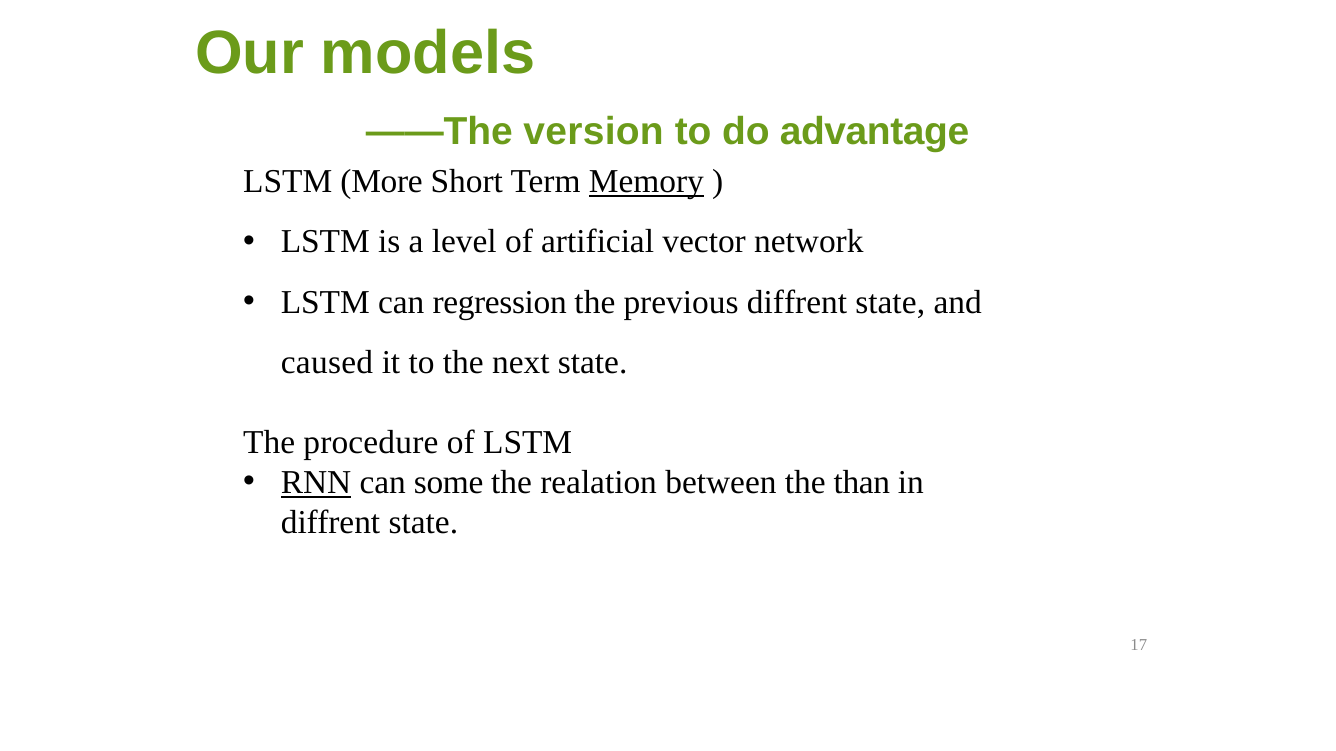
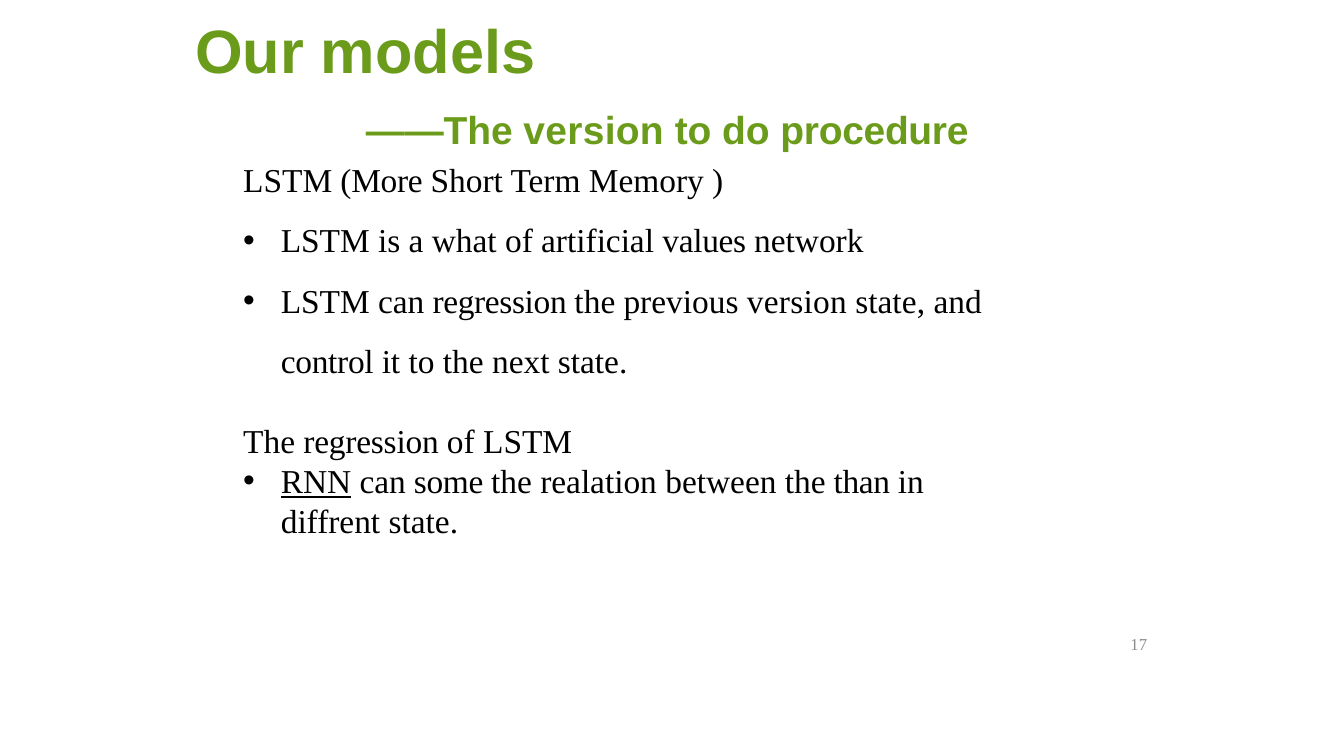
advantage: advantage -> procedure
Memory underline: present -> none
level: level -> what
vector: vector -> values
previous diffrent: diffrent -> version
caused: caused -> control
The procedure: procedure -> regression
